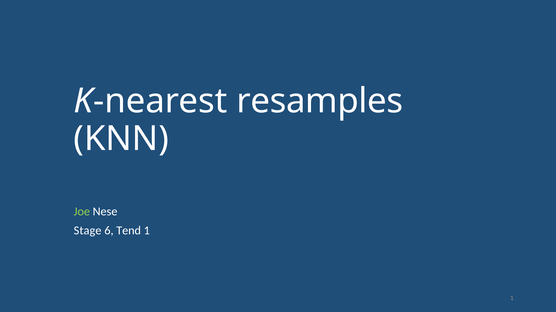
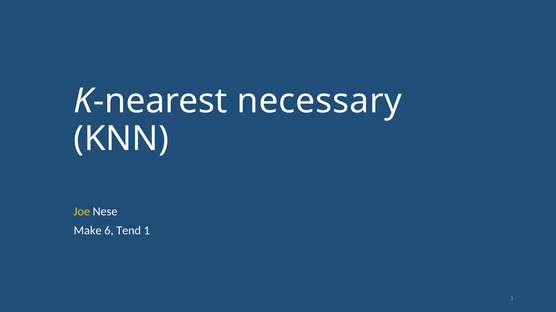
resamples: resamples -> necessary
Joe colour: light green -> yellow
Stage: Stage -> Make
